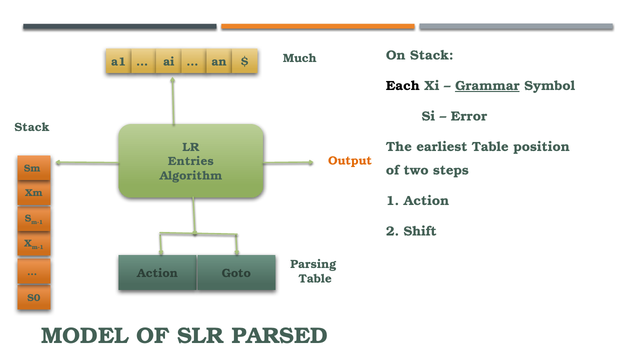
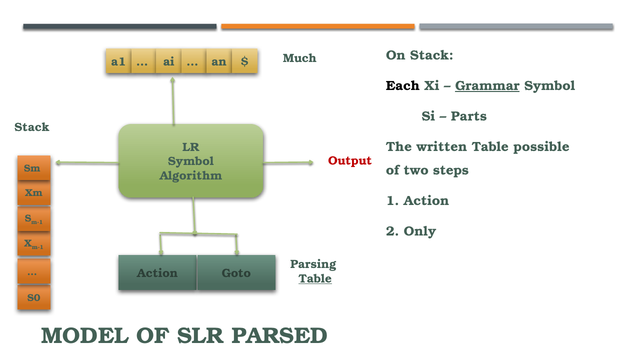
Error: Error -> Parts
earliest: earliest -> written
position: position -> possible
Output colour: orange -> red
Entries at (191, 162): Entries -> Symbol
Shift: Shift -> Only
Table at (315, 279) underline: none -> present
